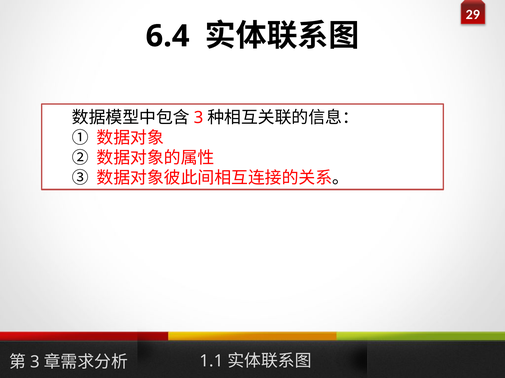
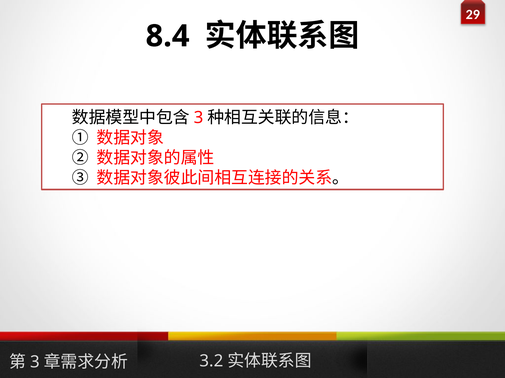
6.4: 6.4 -> 8.4
1.1: 1.1 -> 3.2
